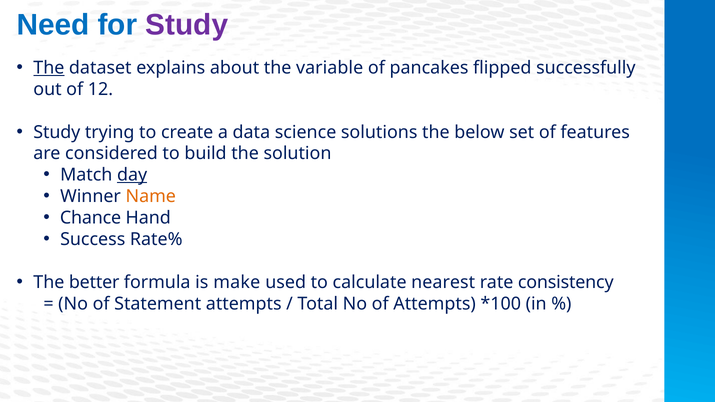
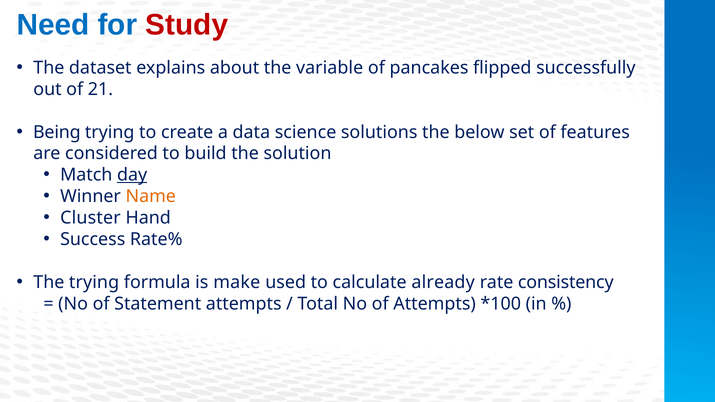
Study at (187, 25) colour: purple -> red
The at (49, 68) underline: present -> none
12: 12 -> 21
Study at (57, 132): Study -> Being
Chance: Chance -> Cluster
The better: better -> trying
nearest: nearest -> already
